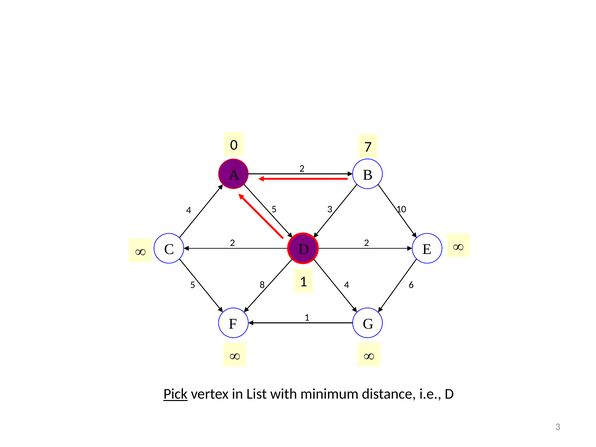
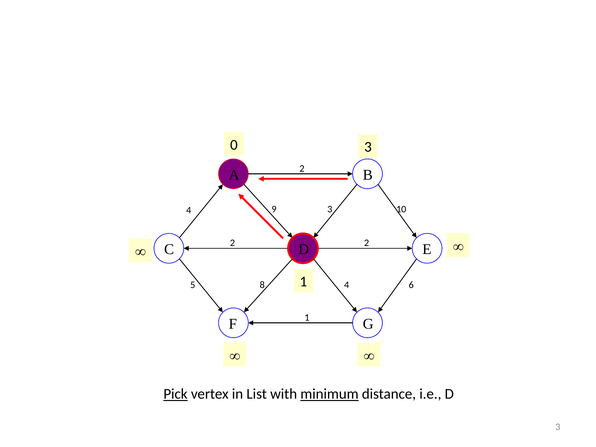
0 7: 7 -> 3
4 5: 5 -> 9
minimum underline: none -> present
